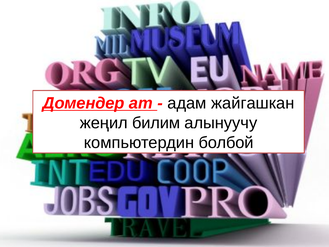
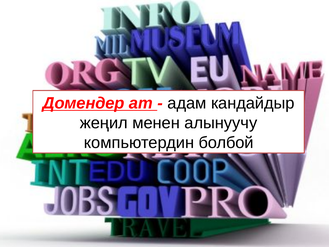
жайгашкан: жайгашкан -> кандайдыр
билим: билим -> менен
